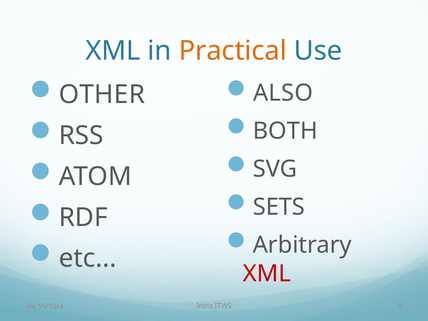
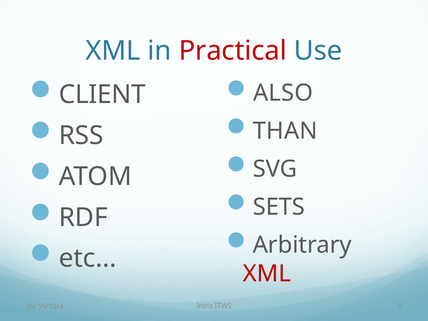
Practical colour: orange -> red
OTHER: OTHER -> CLIENT
BOTH: BOTH -> THAN
